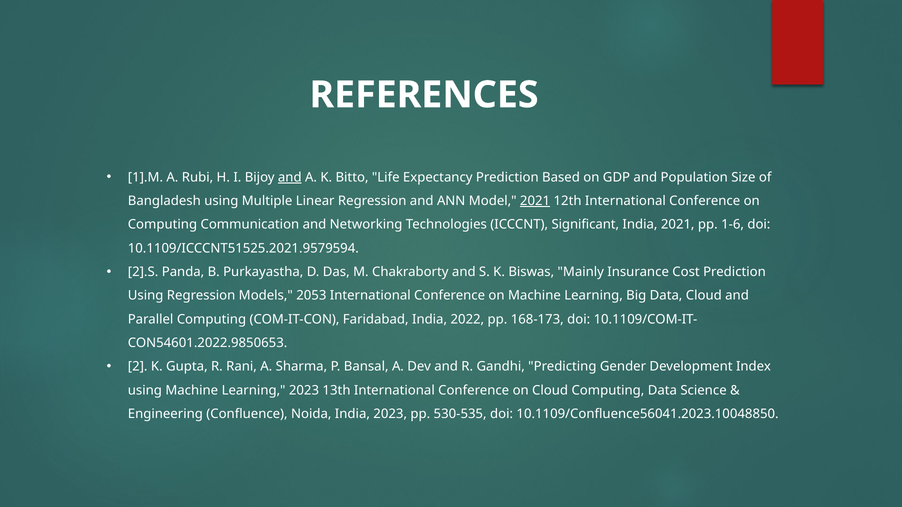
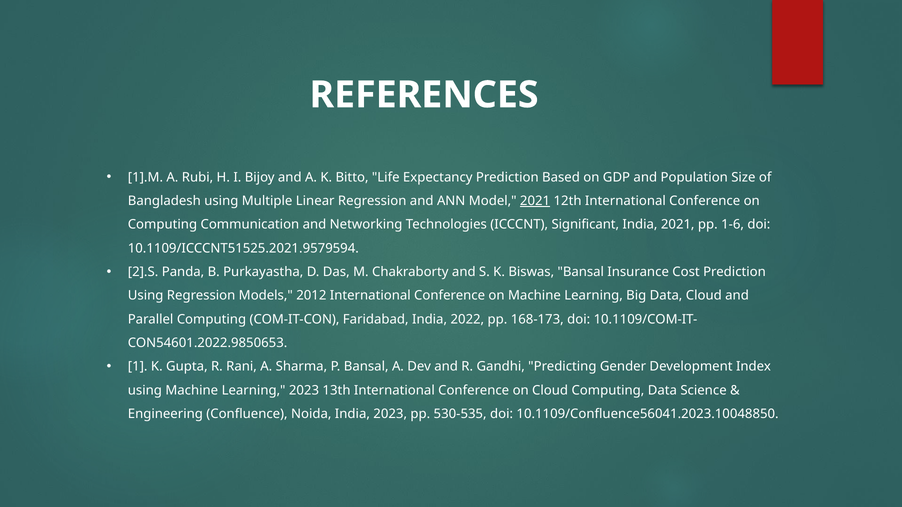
and at (290, 177) underline: present -> none
Biswas Mainly: Mainly -> Bansal
2053: 2053 -> 2012
2: 2 -> 1
